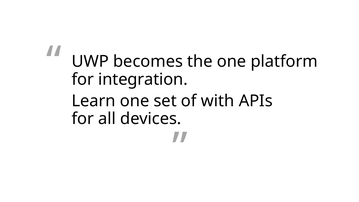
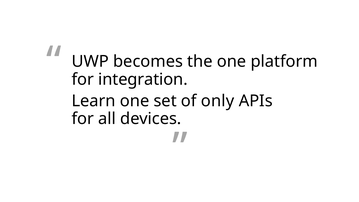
with: with -> only
